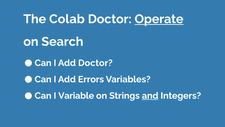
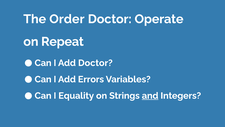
Colab: Colab -> Order
Operate underline: present -> none
Search: Search -> Repeat
Variable: Variable -> Equality
